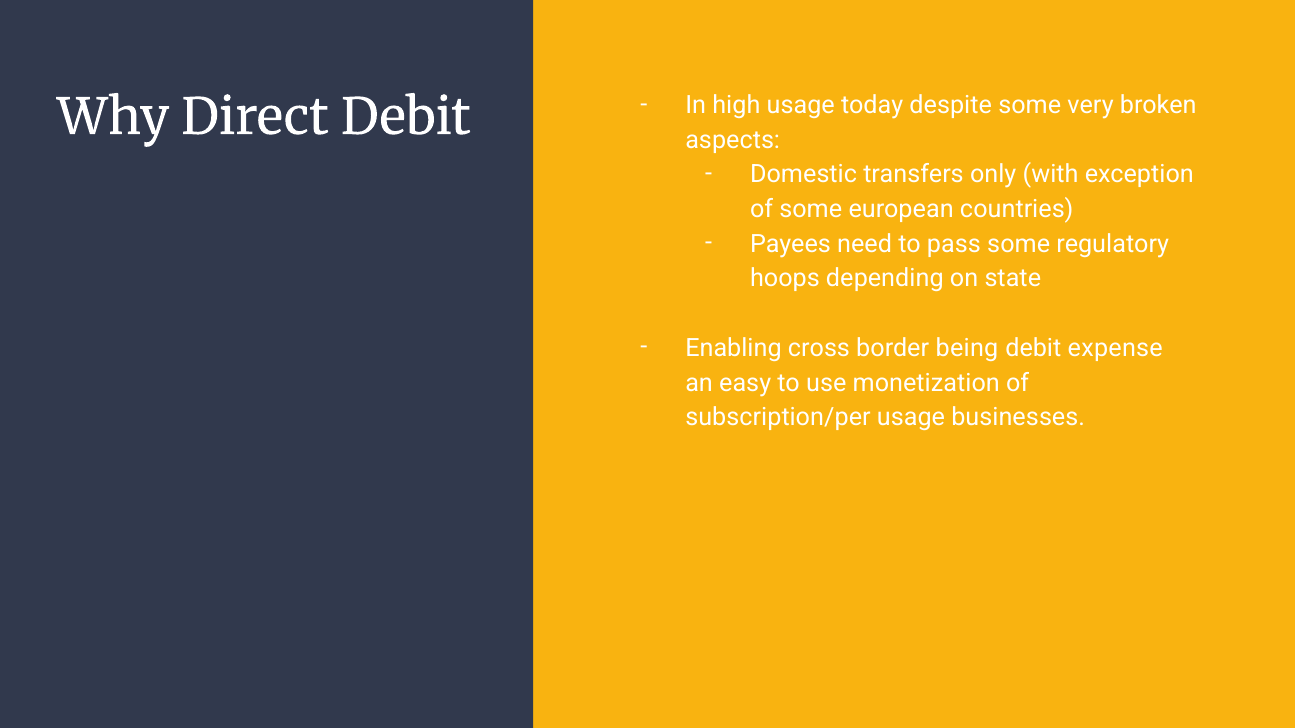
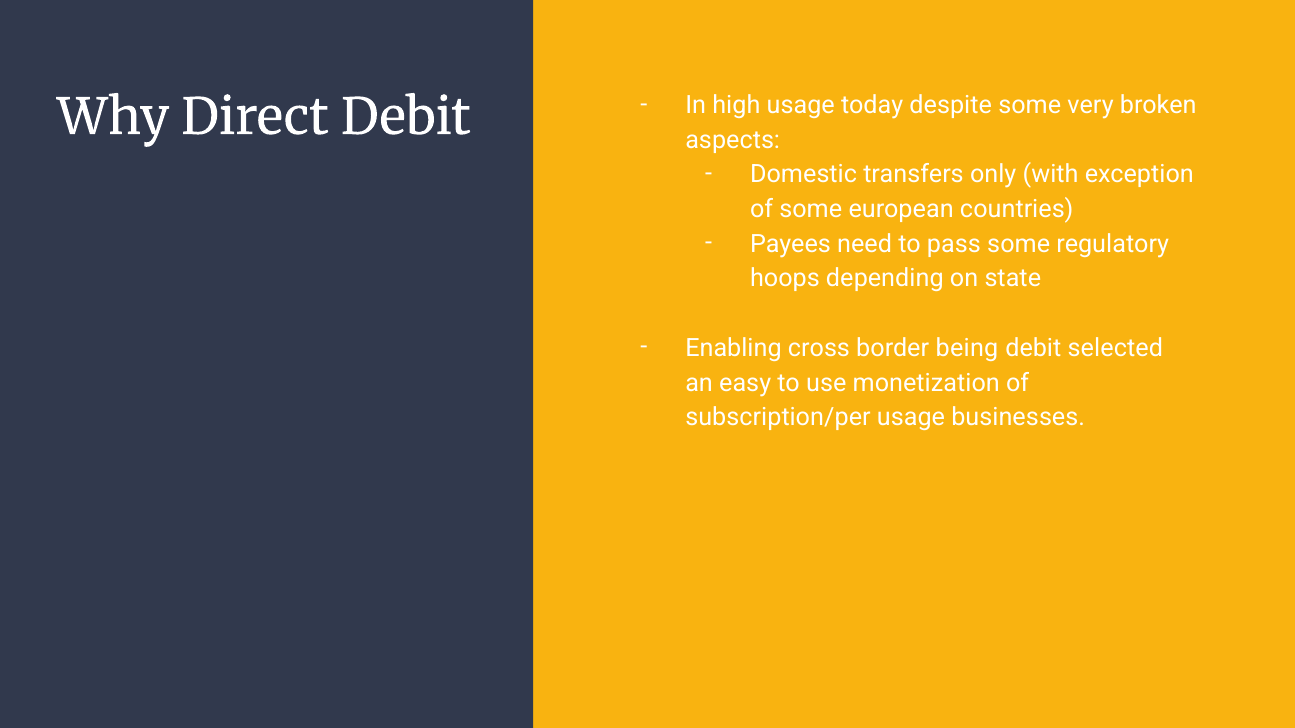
expense: expense -> selected
